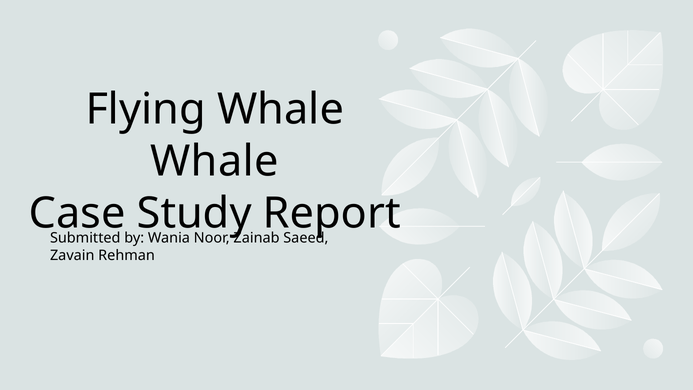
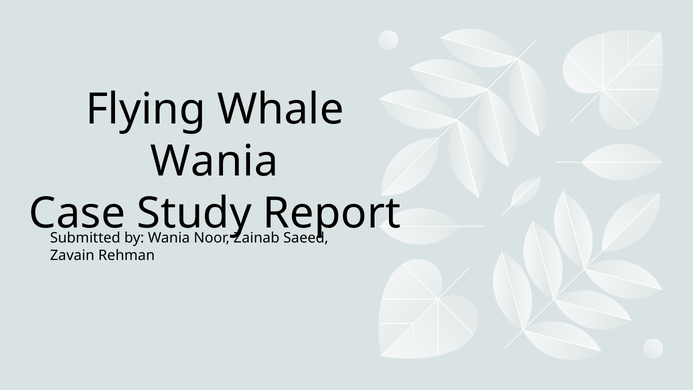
Whale at (215, 161): Whale -> Wania
